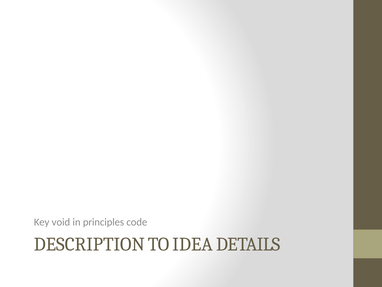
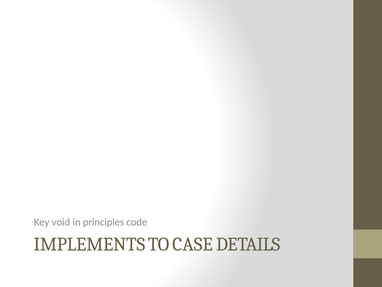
DESCRIPTION: DESCRIPTION -> IMPLEMENTS
IDEA: IDEA -> CASE
